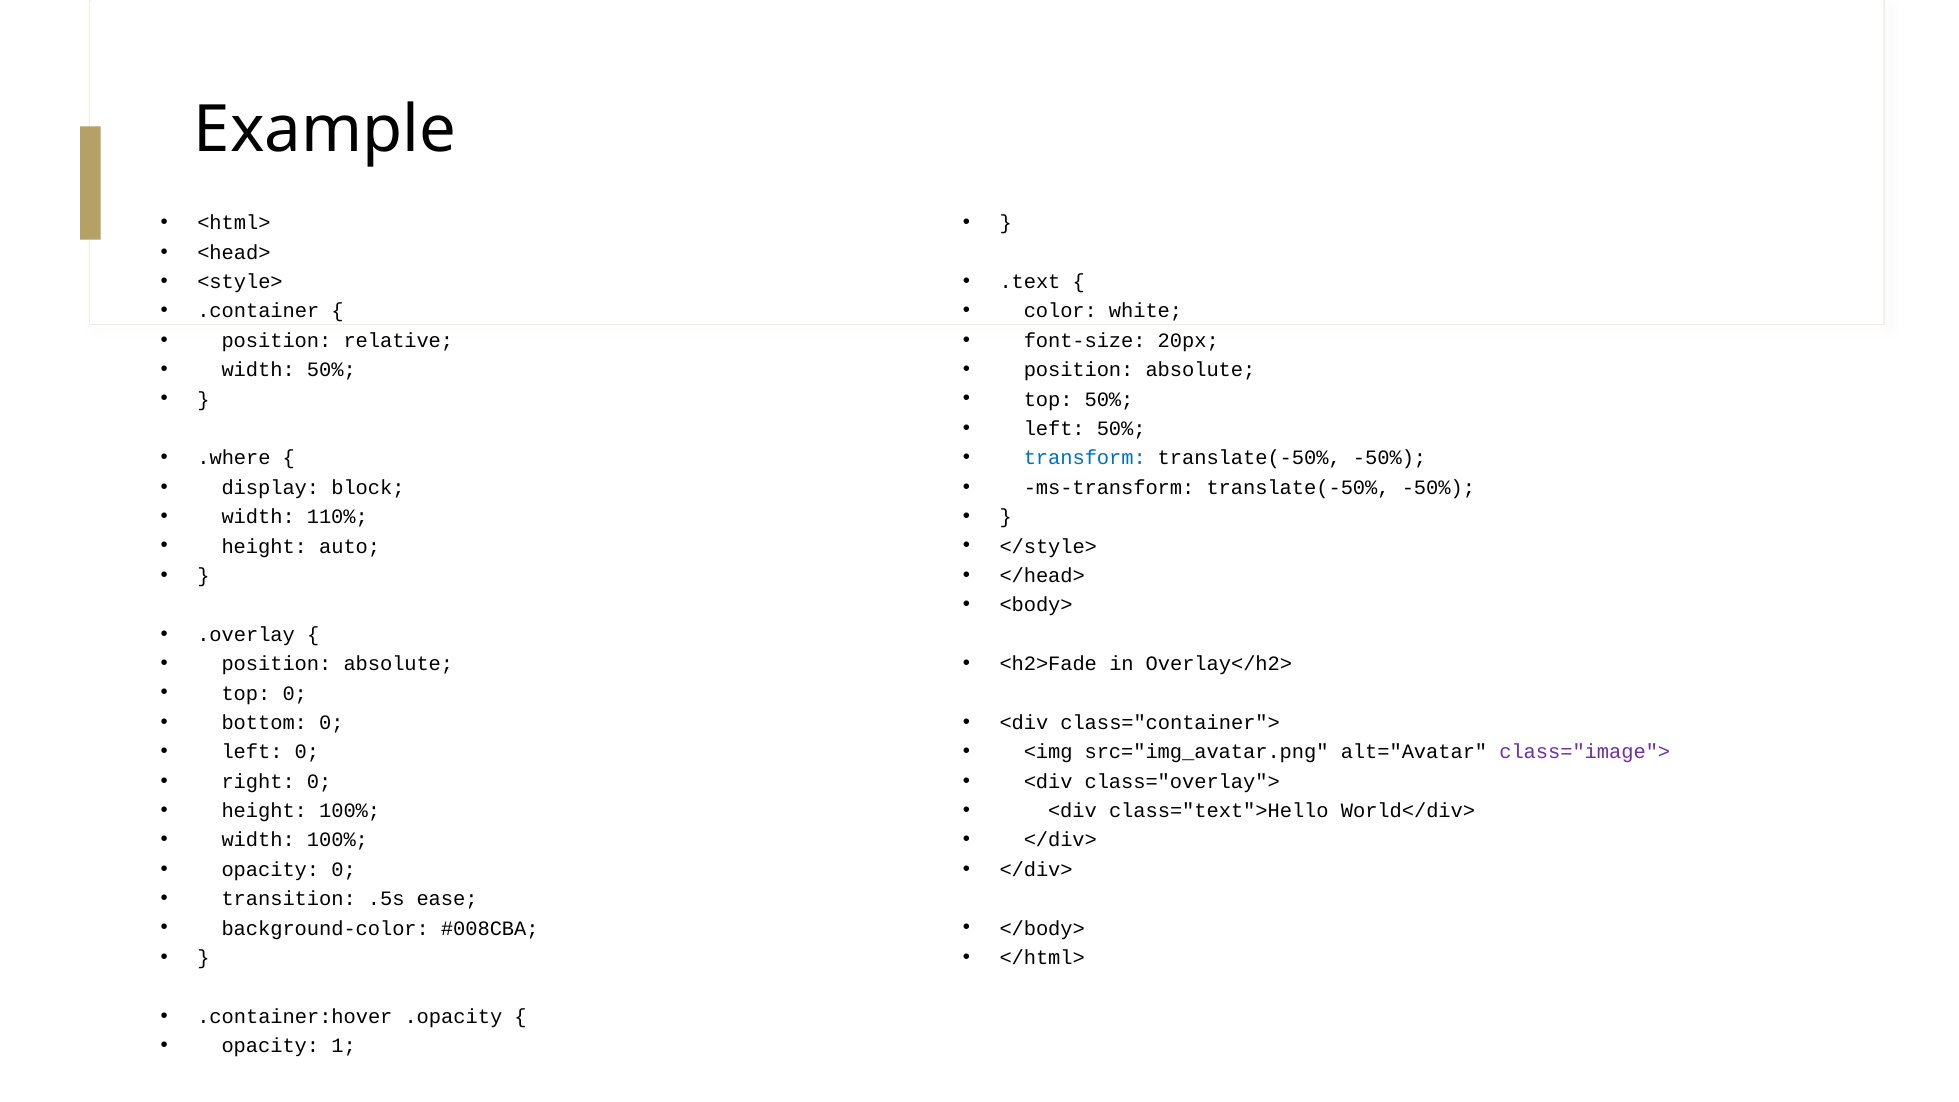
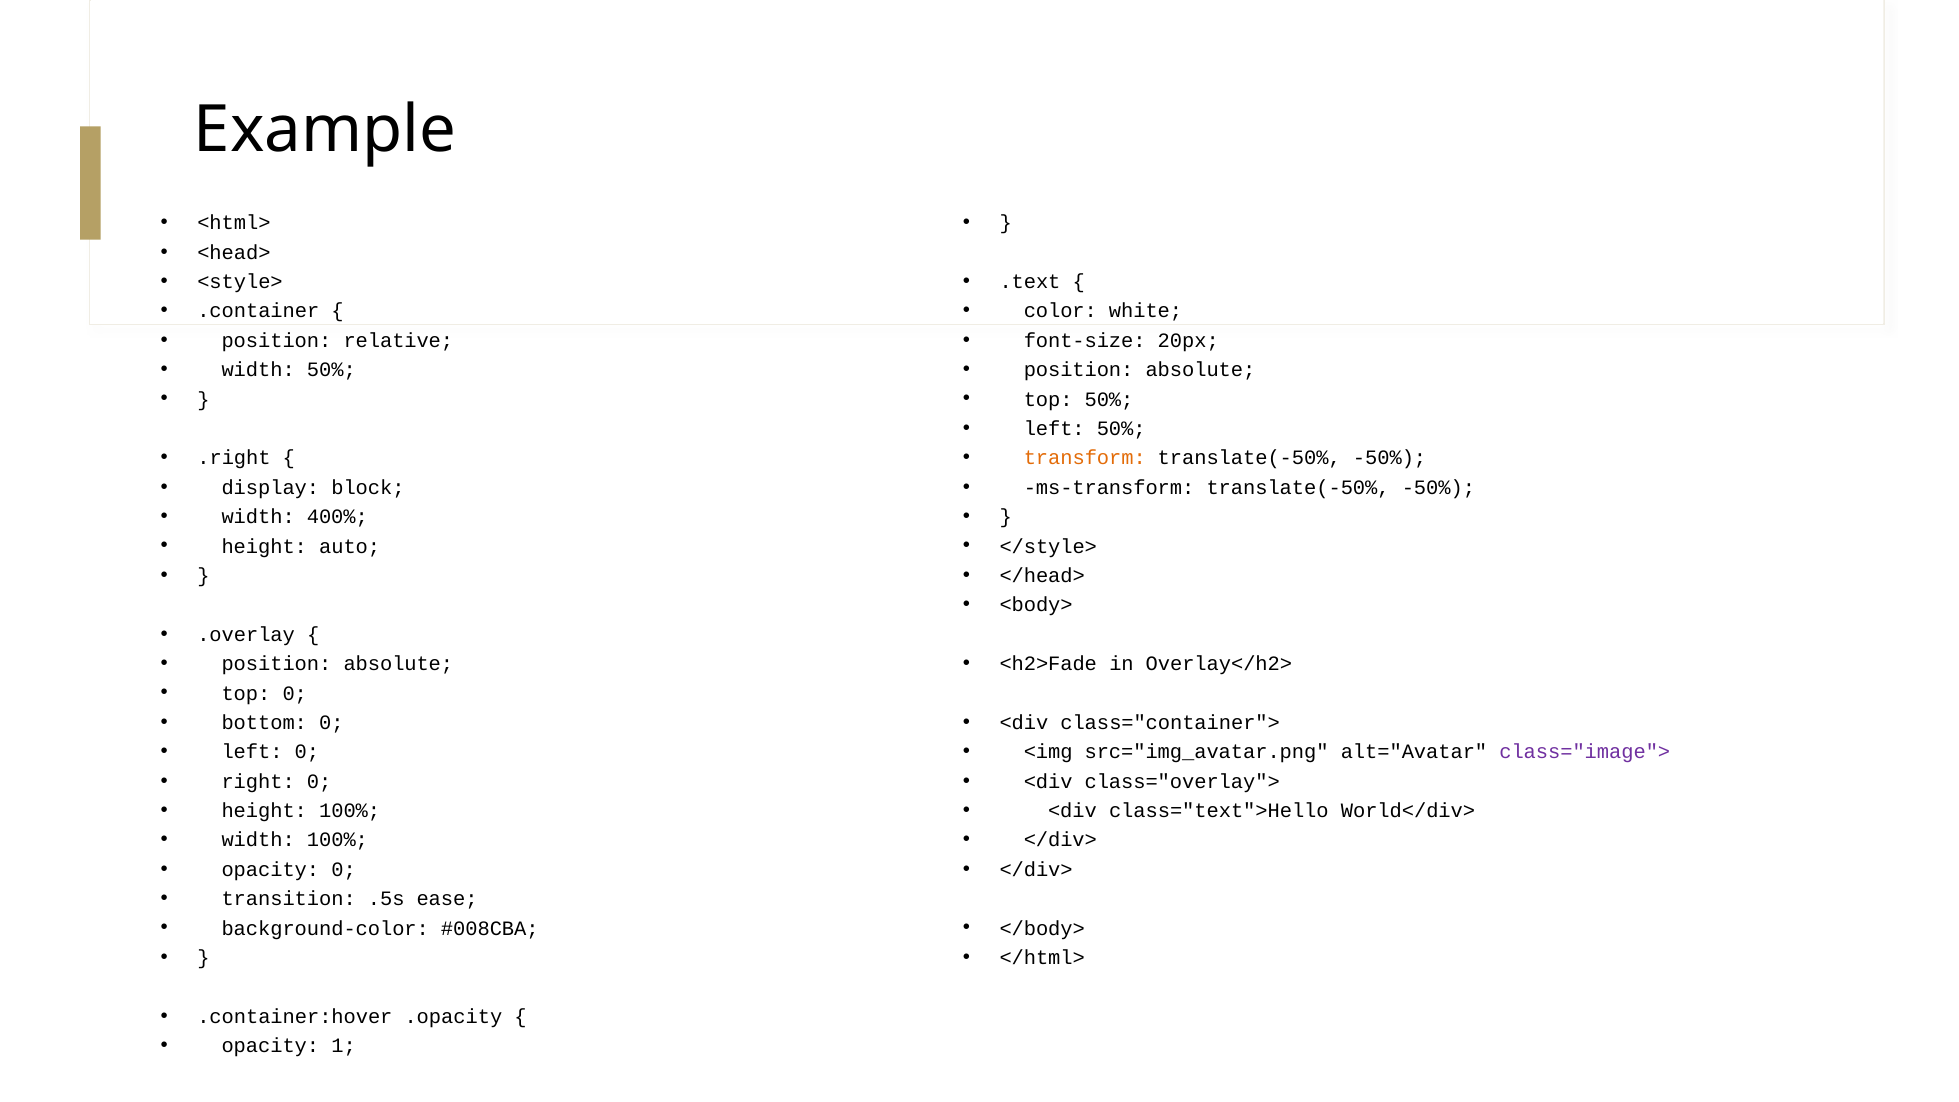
.where: .where -> .right
transform colour: blue -> orange
110%: 110% -> 400%
